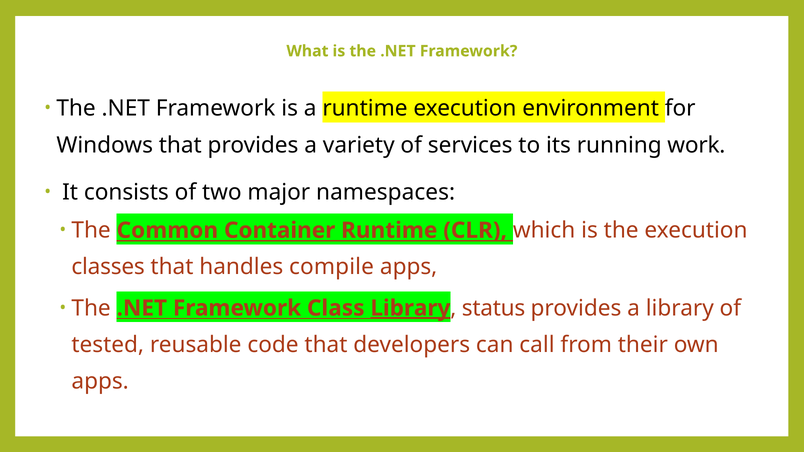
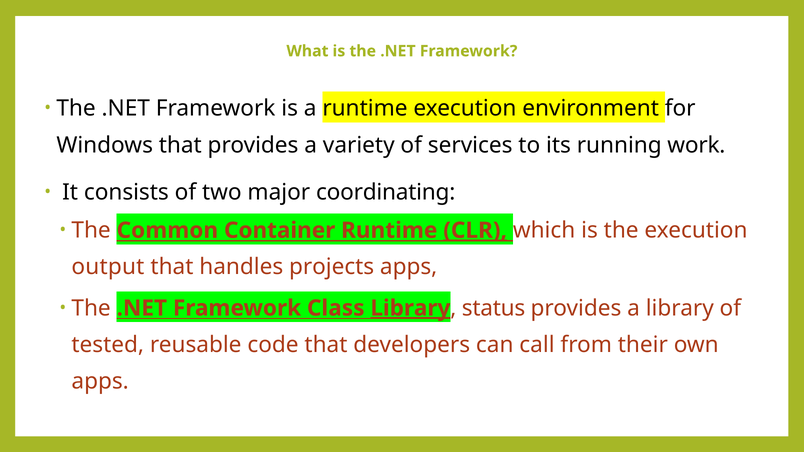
namespaces: namespaces -> coordinating
CLR underline: none -> present
classes: classes -> output
compile: compile -> projects
